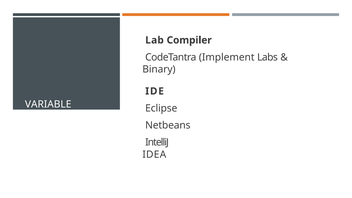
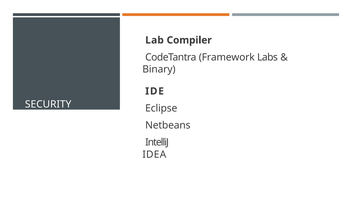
Implement: Implement -> Framework
VARIABLE: VARIABLE -> SECURITY
